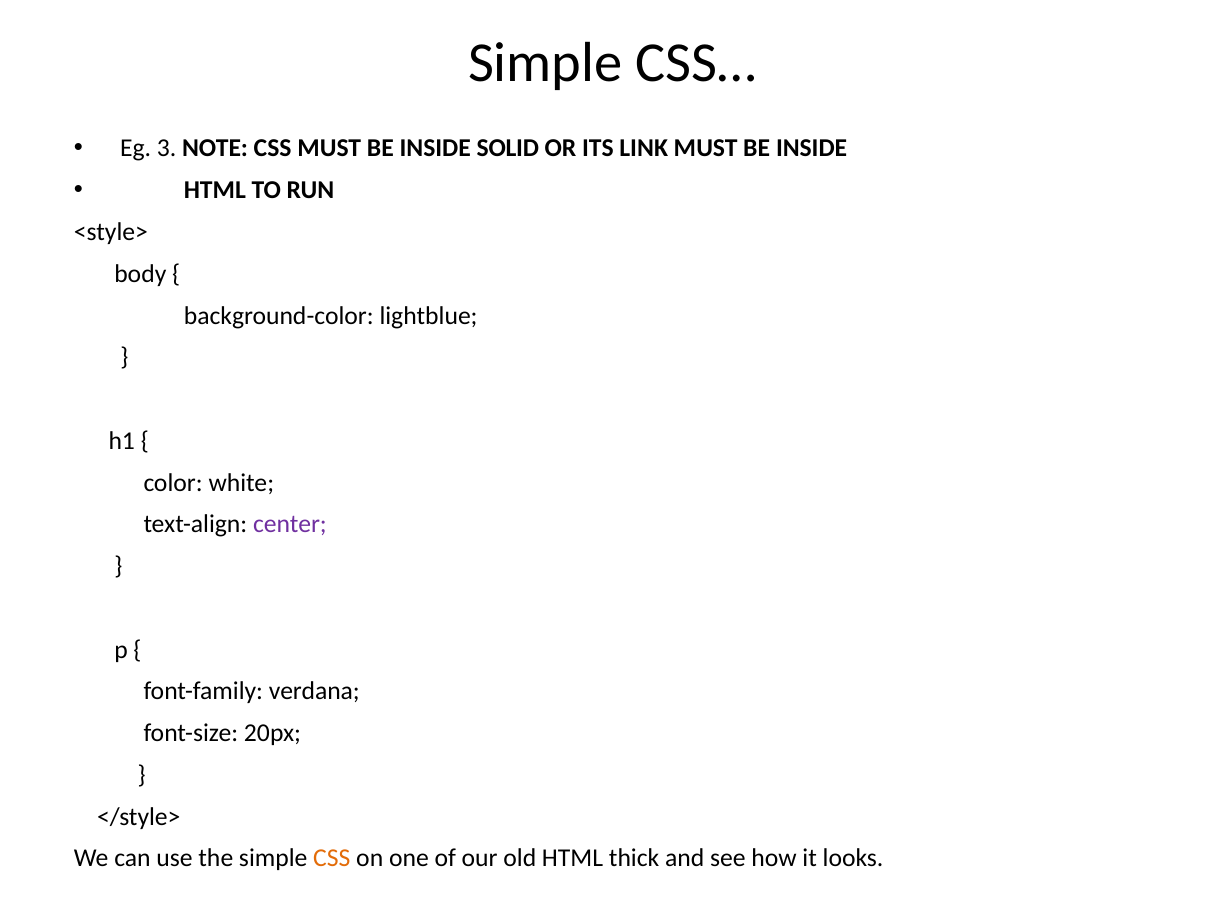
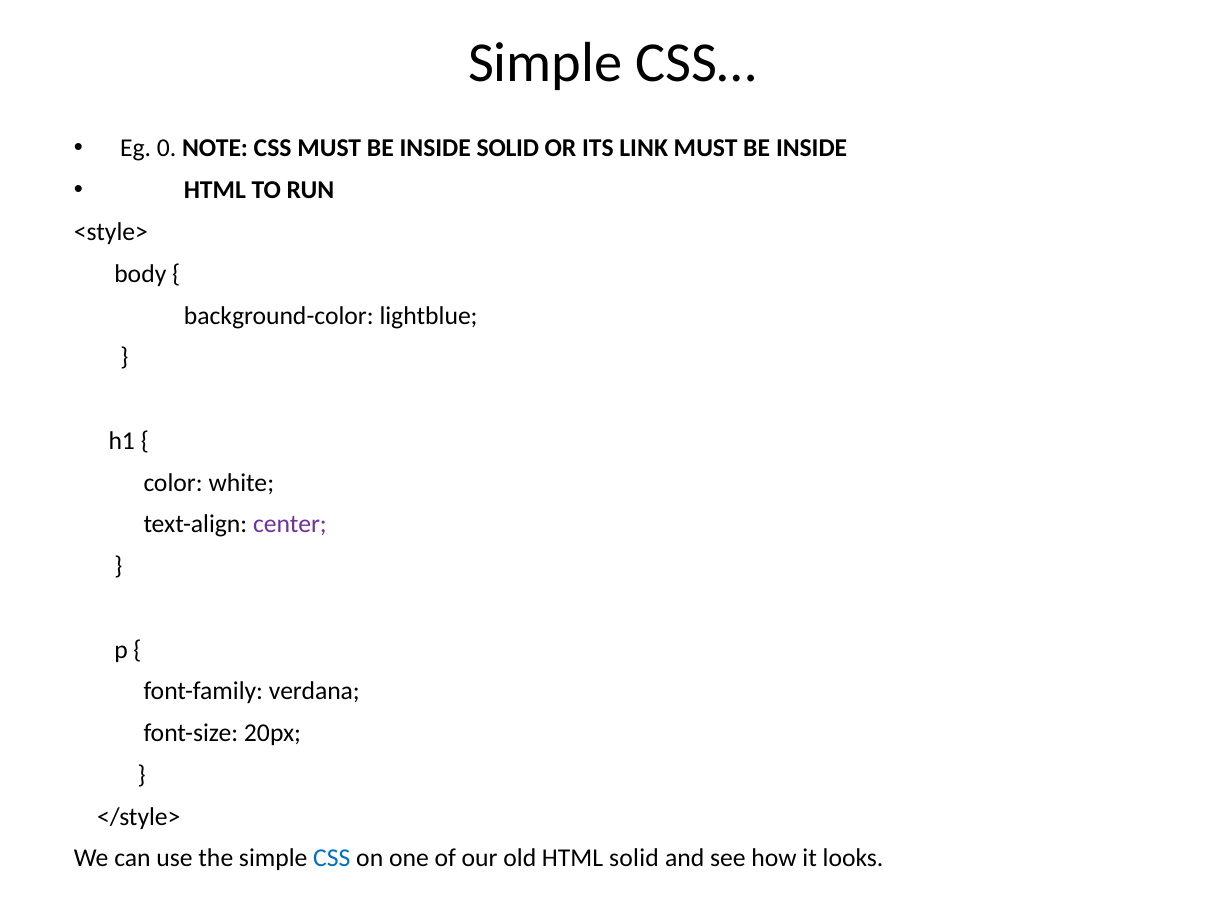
3: 3 -> 0
CSS at (332, 858) colour: orange -> blue
HTML thick: thick -> solid
